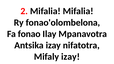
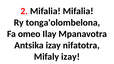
fonao'olombelona: fonao'olombelona -> tonga'olombelona
fonao: fonao -> omeo
